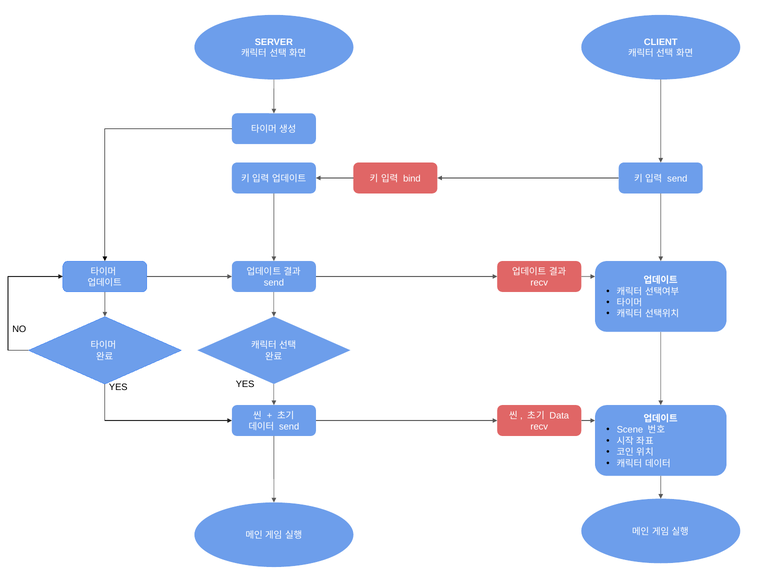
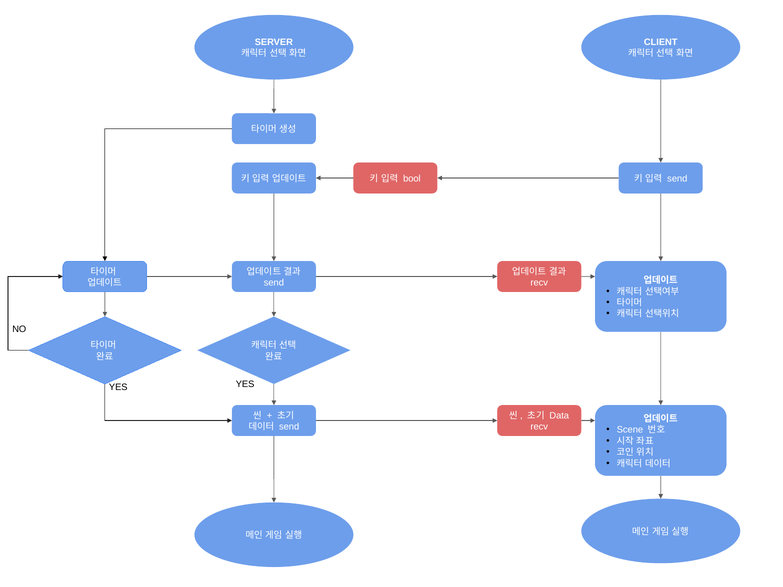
bind: bind -> bool
